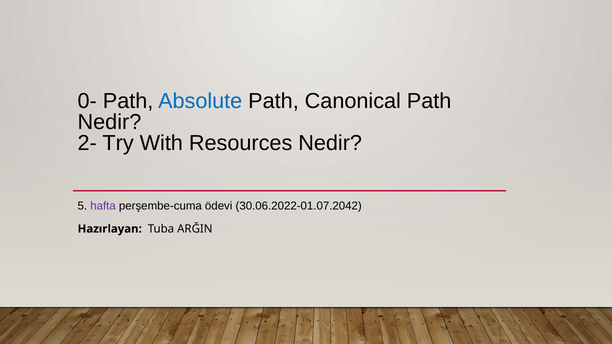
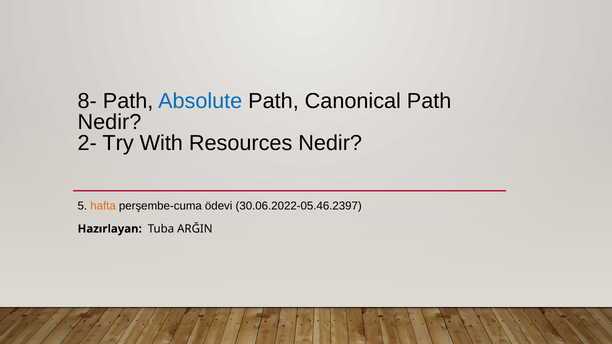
0-: 0- -> 8-
hafta colour: purple -> orange
30.06.2022-01.07.2042: 30.06.2022-01.07.2042 -> 30.06.2022-05.46.2397
